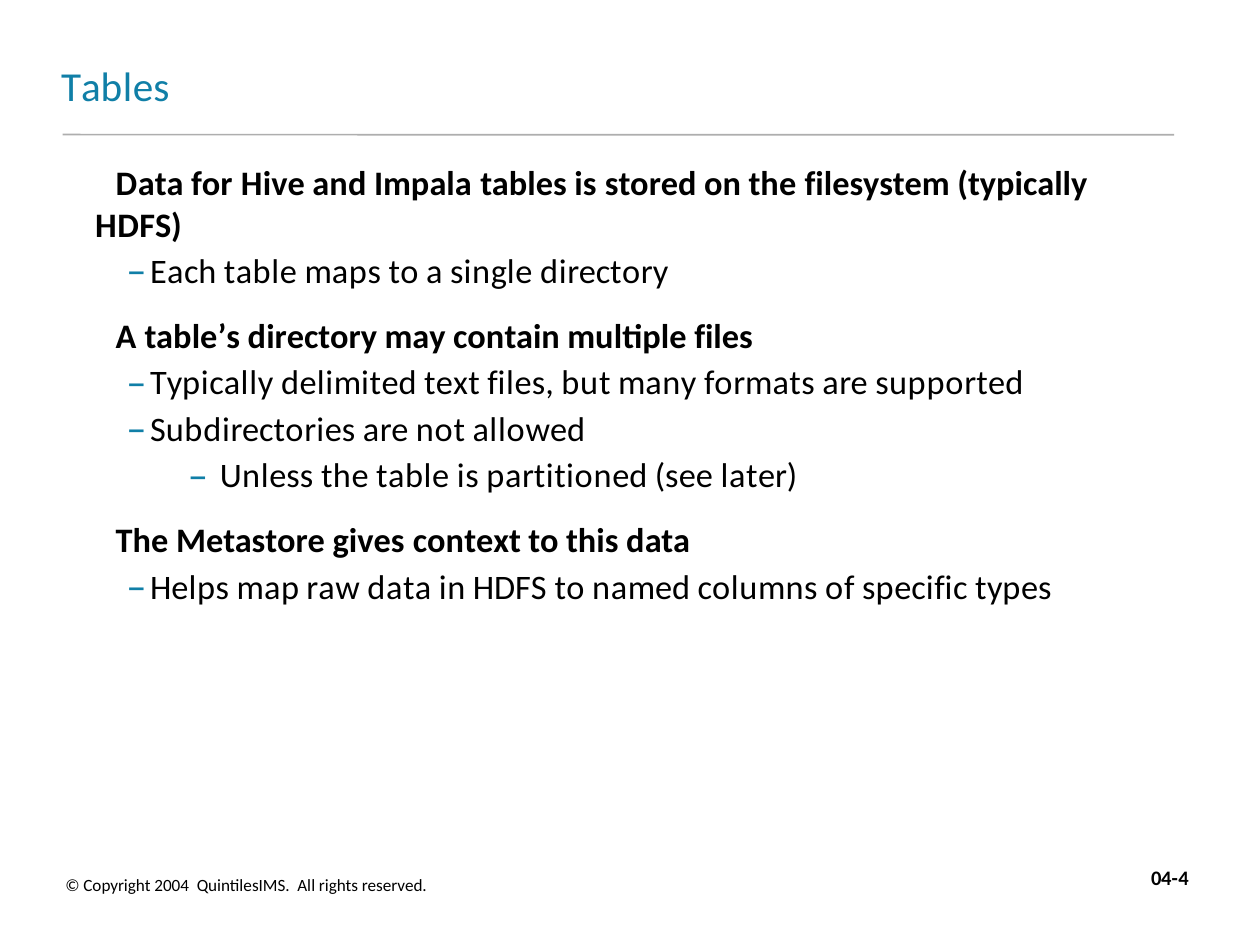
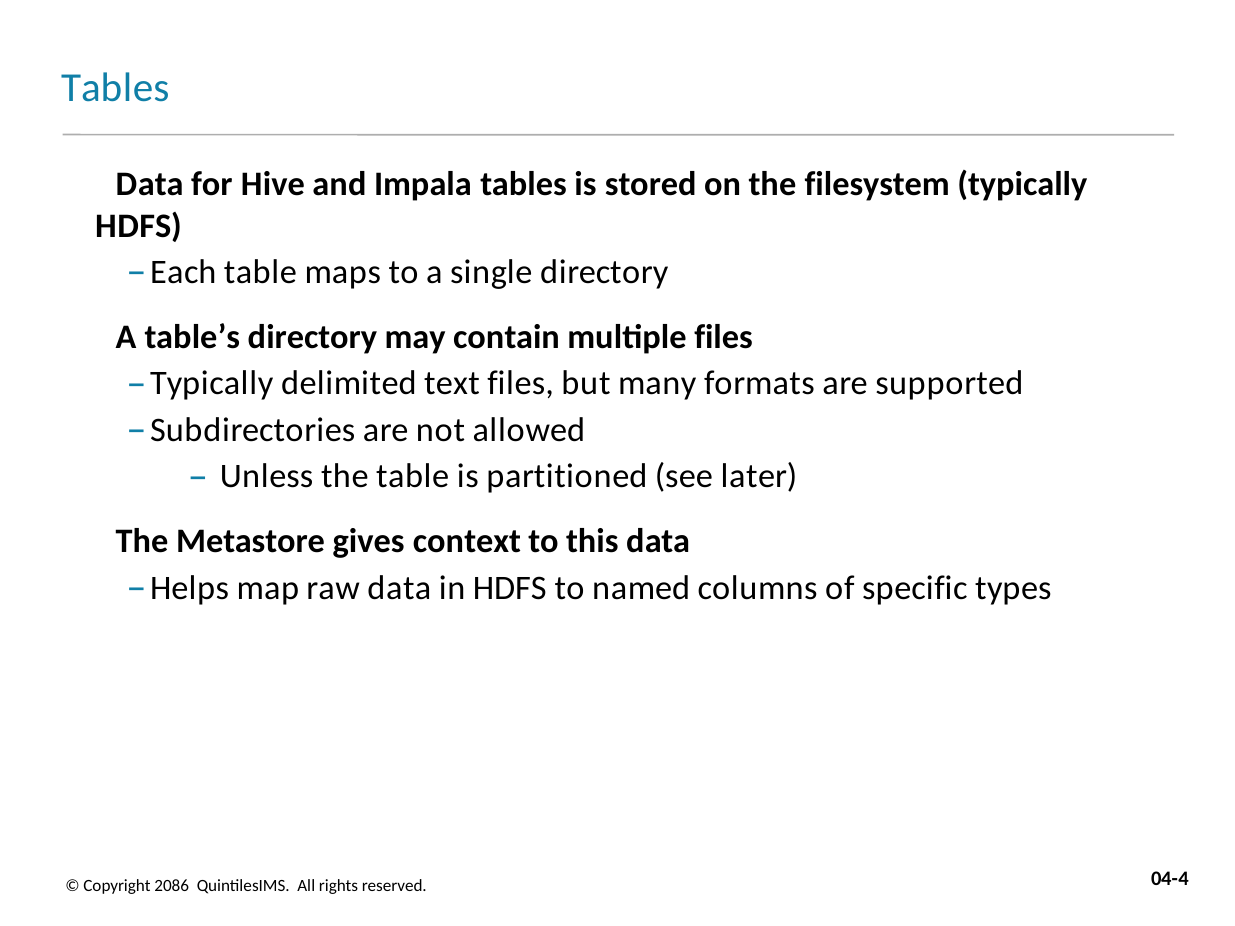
2004: 2004 -> 2086
